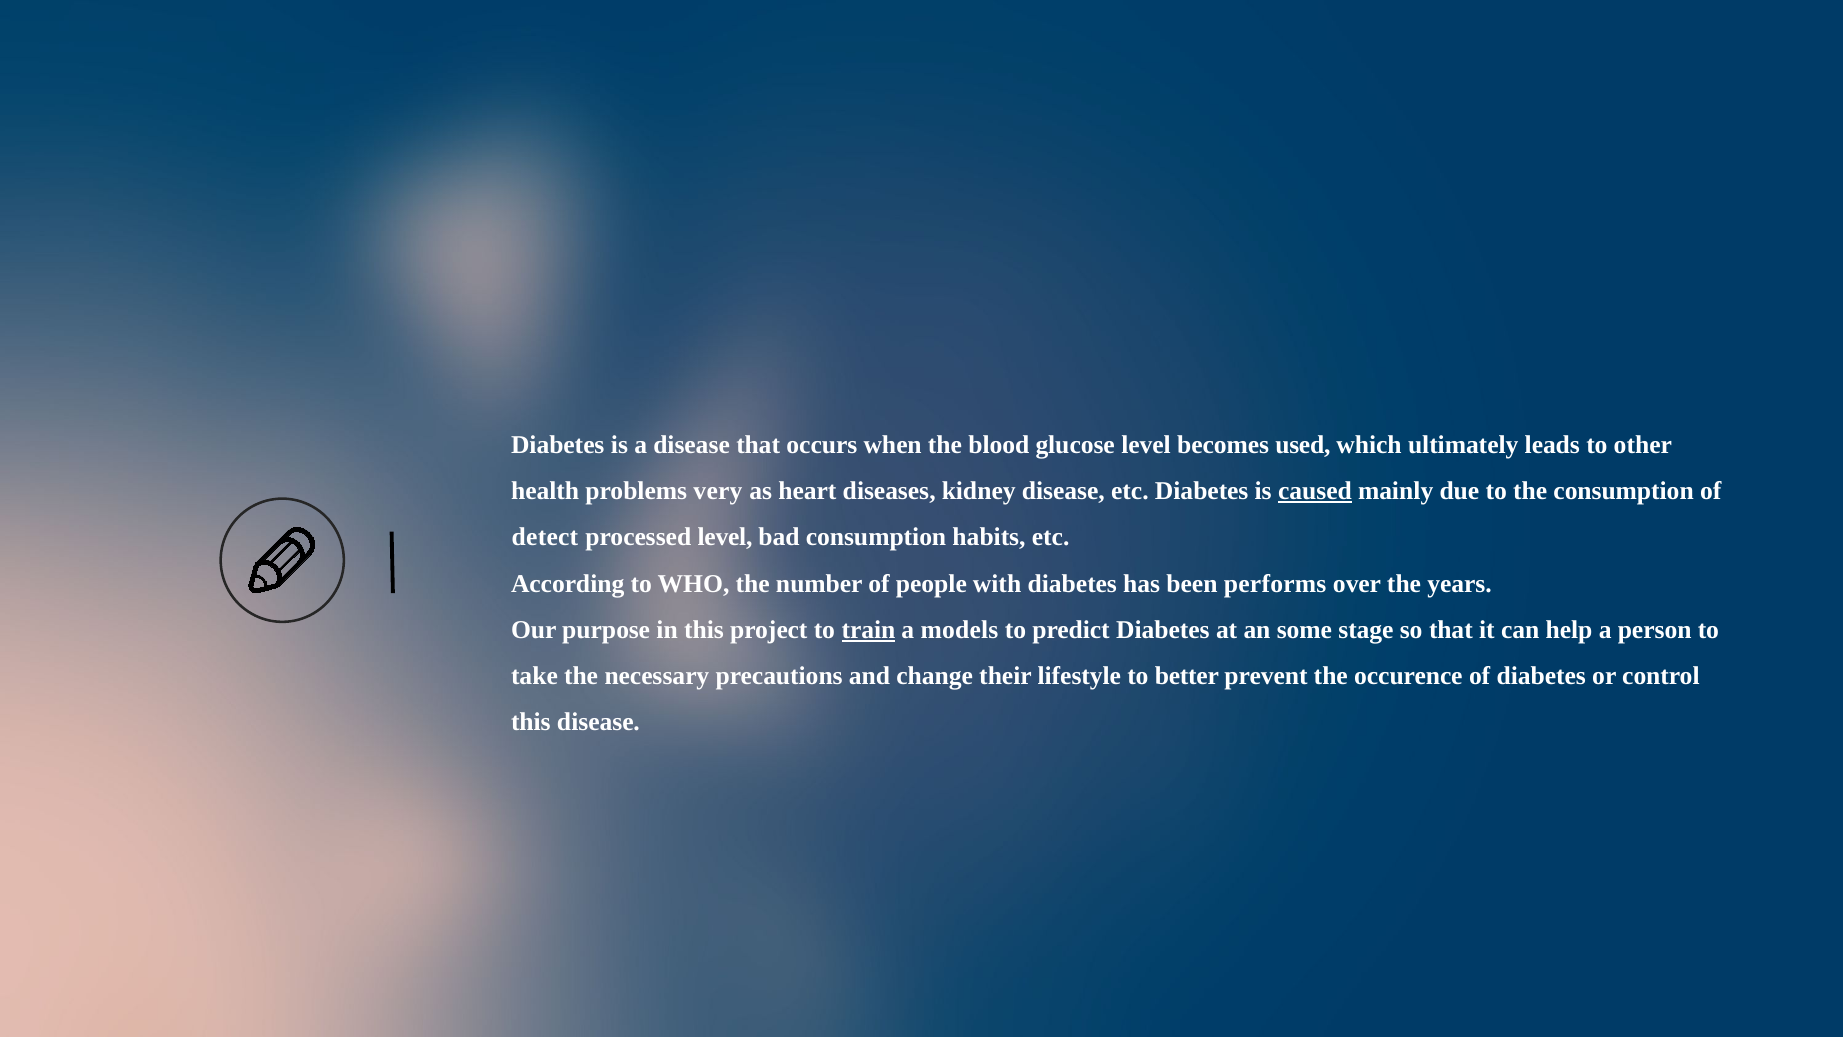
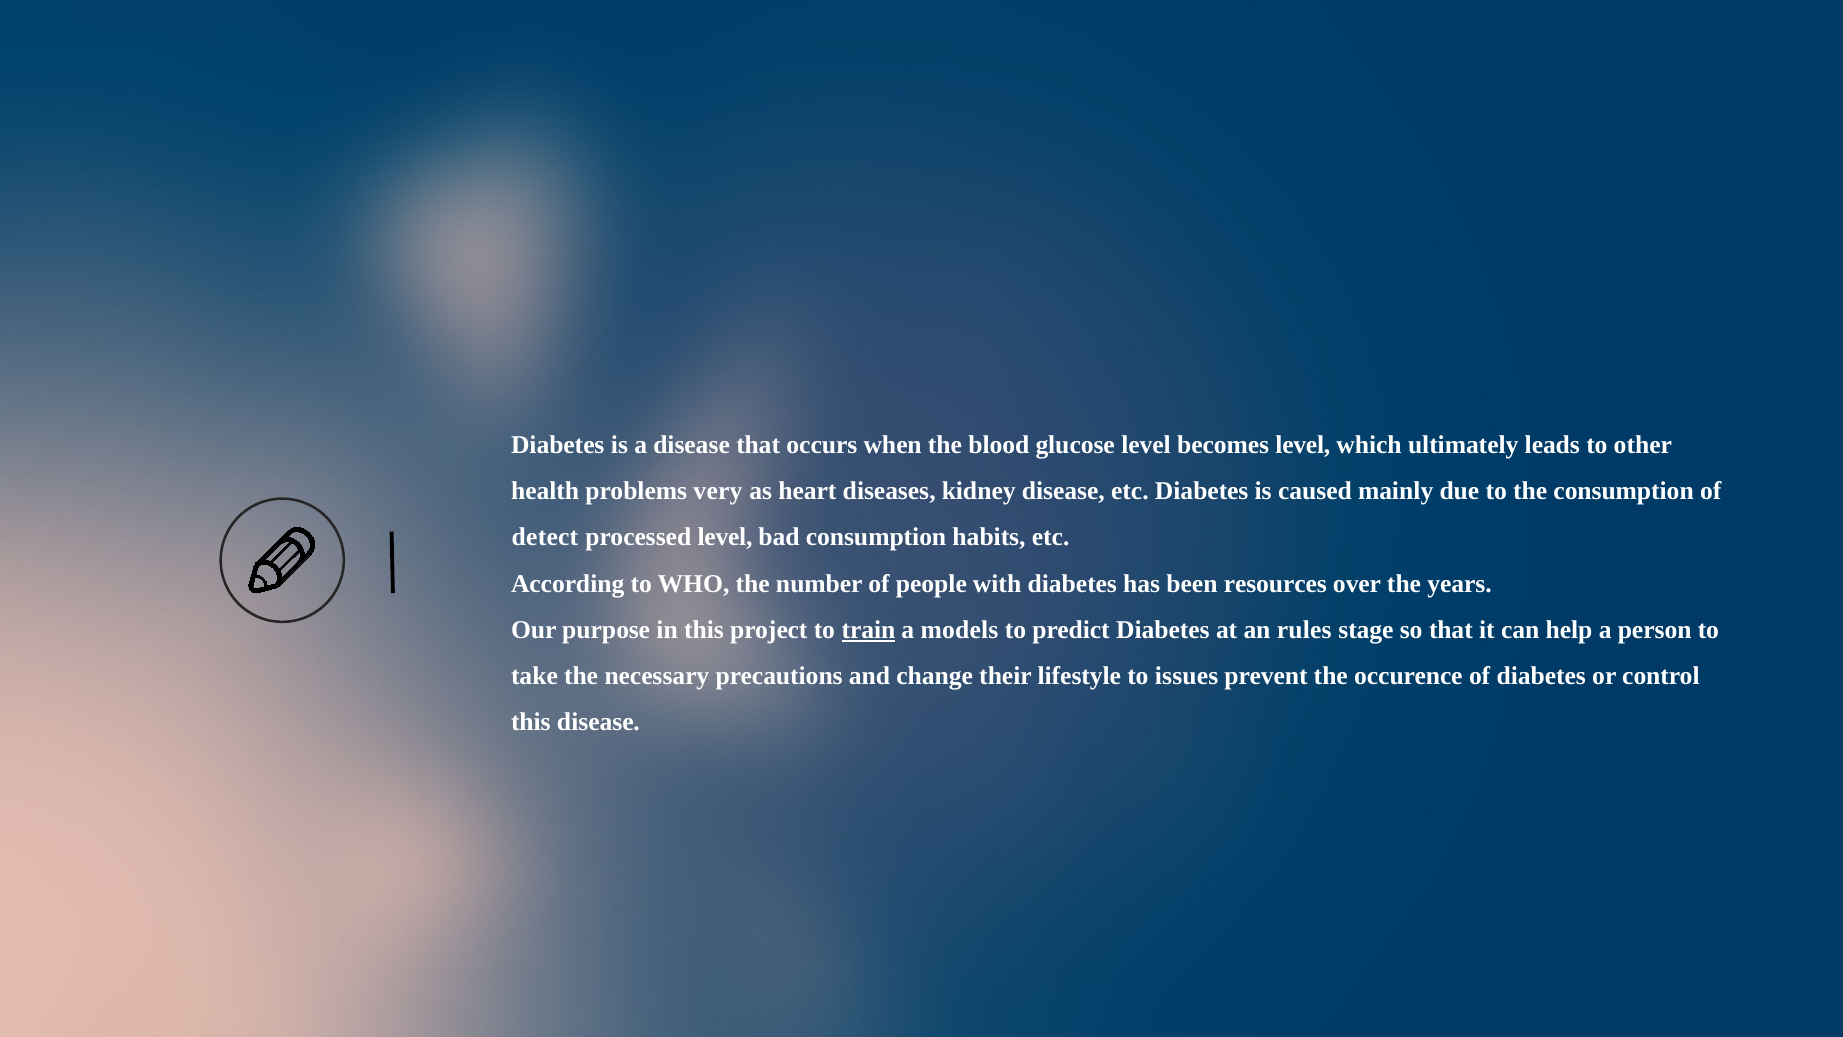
becomes used: used -> level
caused underline: present -> none
performs: performs -> resources
some: some -> rules
better: better -> issues
